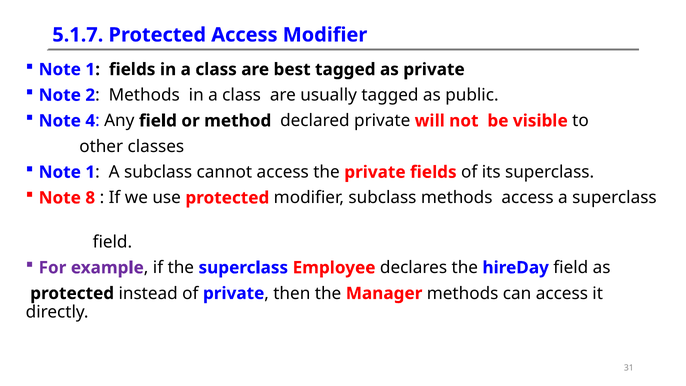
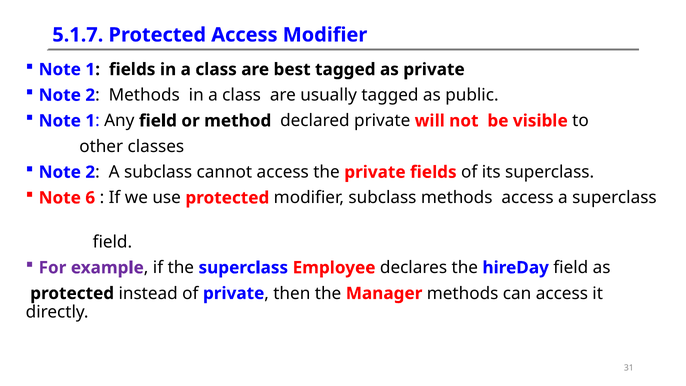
4 at (90, 121): 4 -> 1
1 at (90, 172): 1 -> 2
8: 8 -> 6
